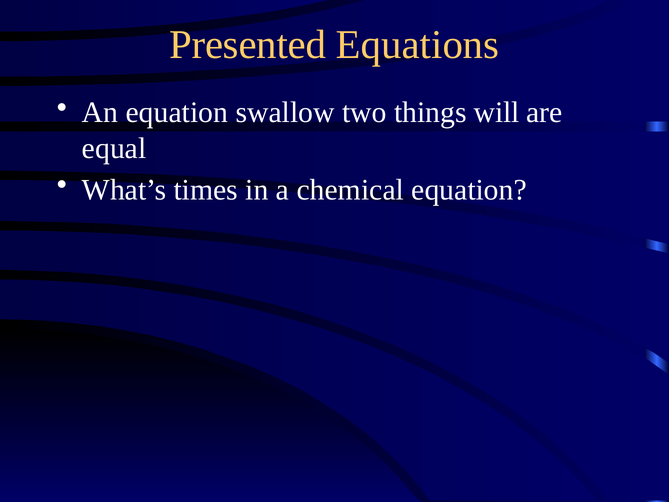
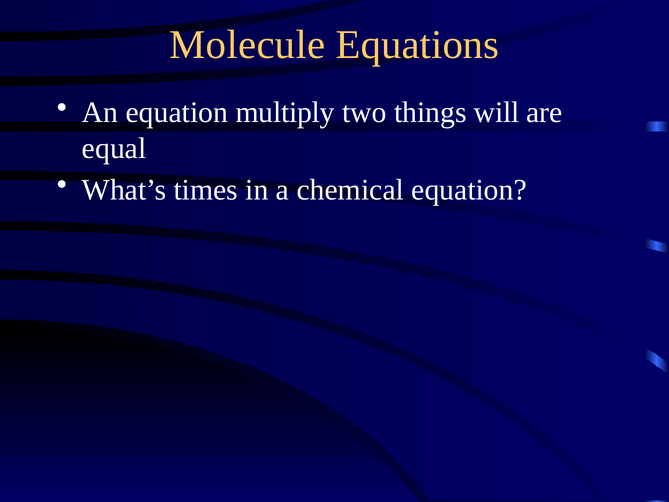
Presented: Presented -> Molecule
swallow: swallow -> multiply
